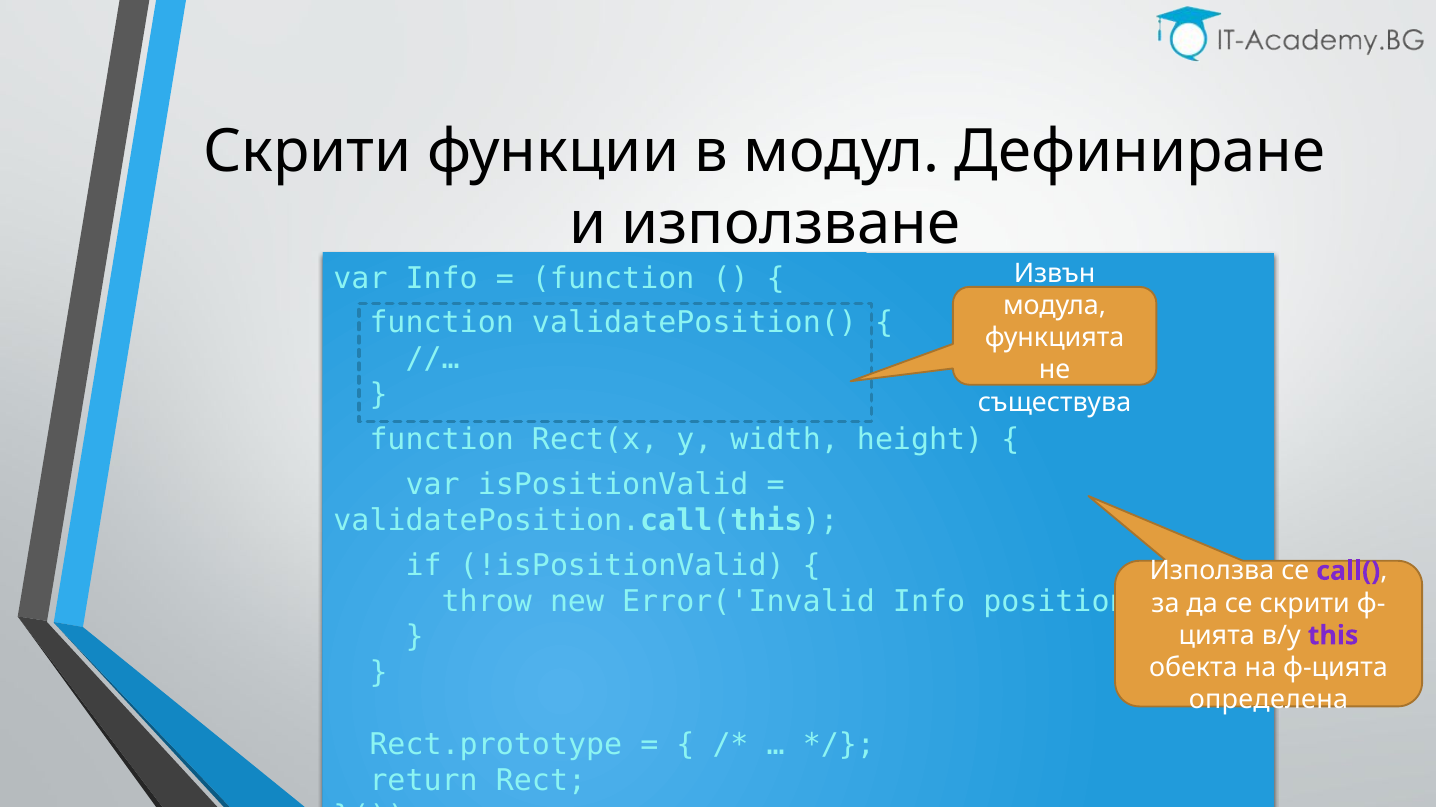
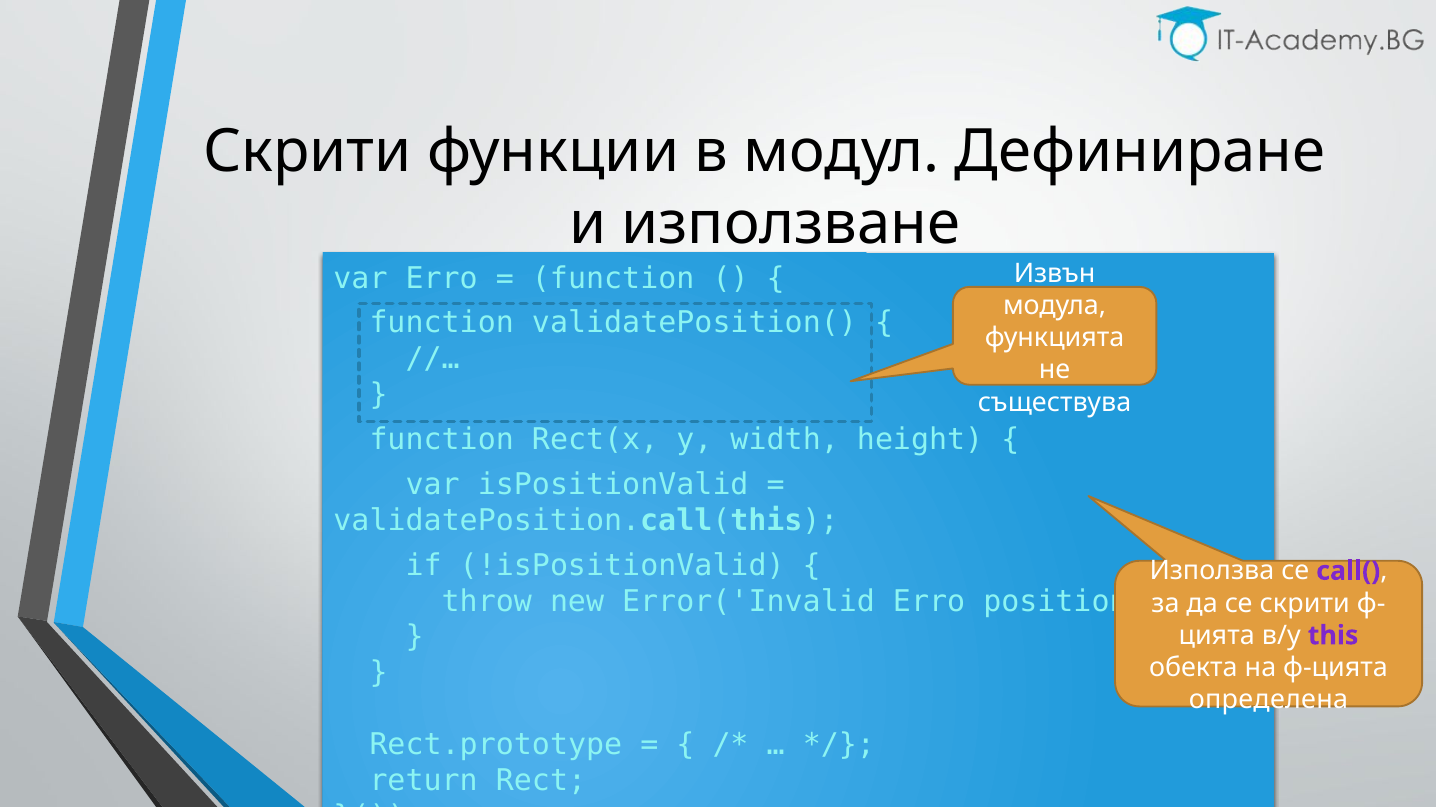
var Info: Info -> Erro
Error('Invalid Info: Info -> Erro
